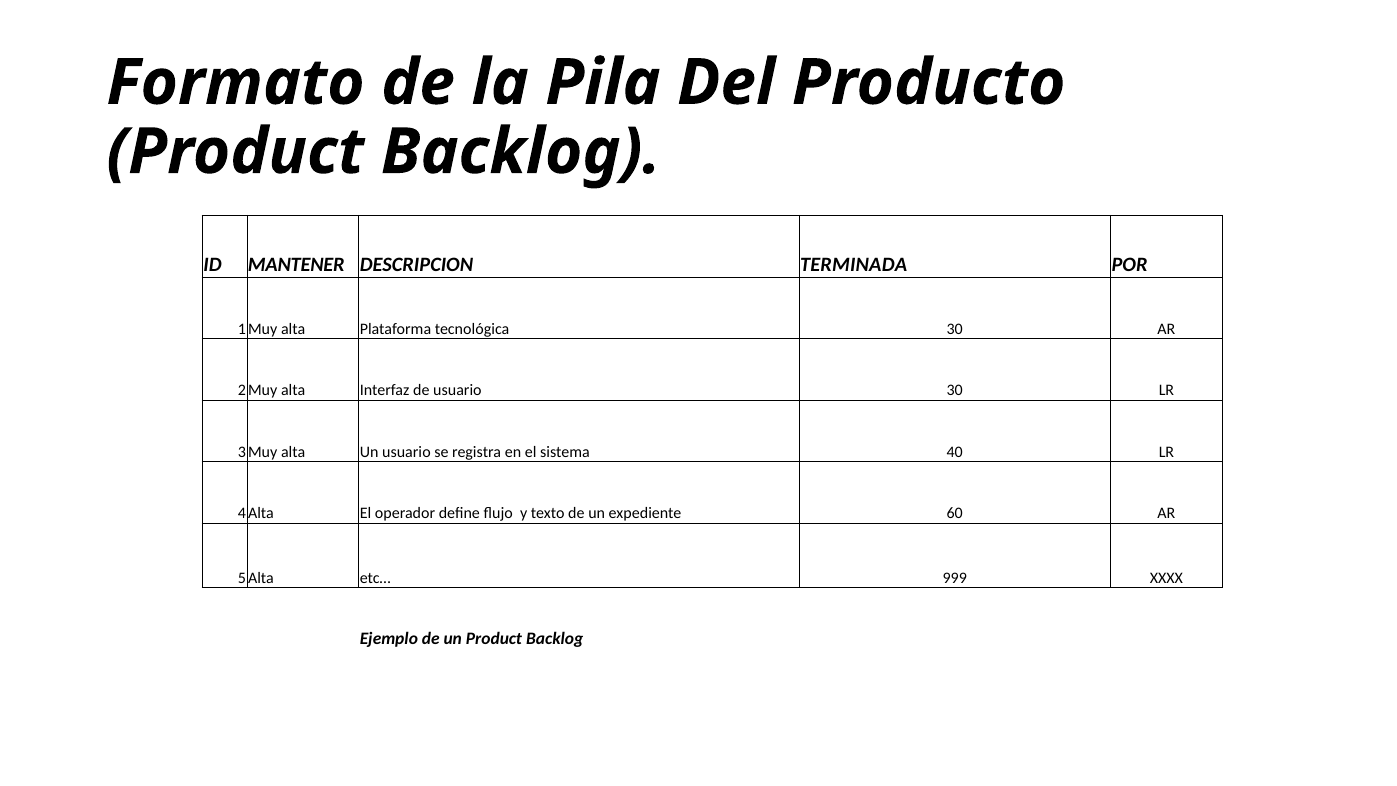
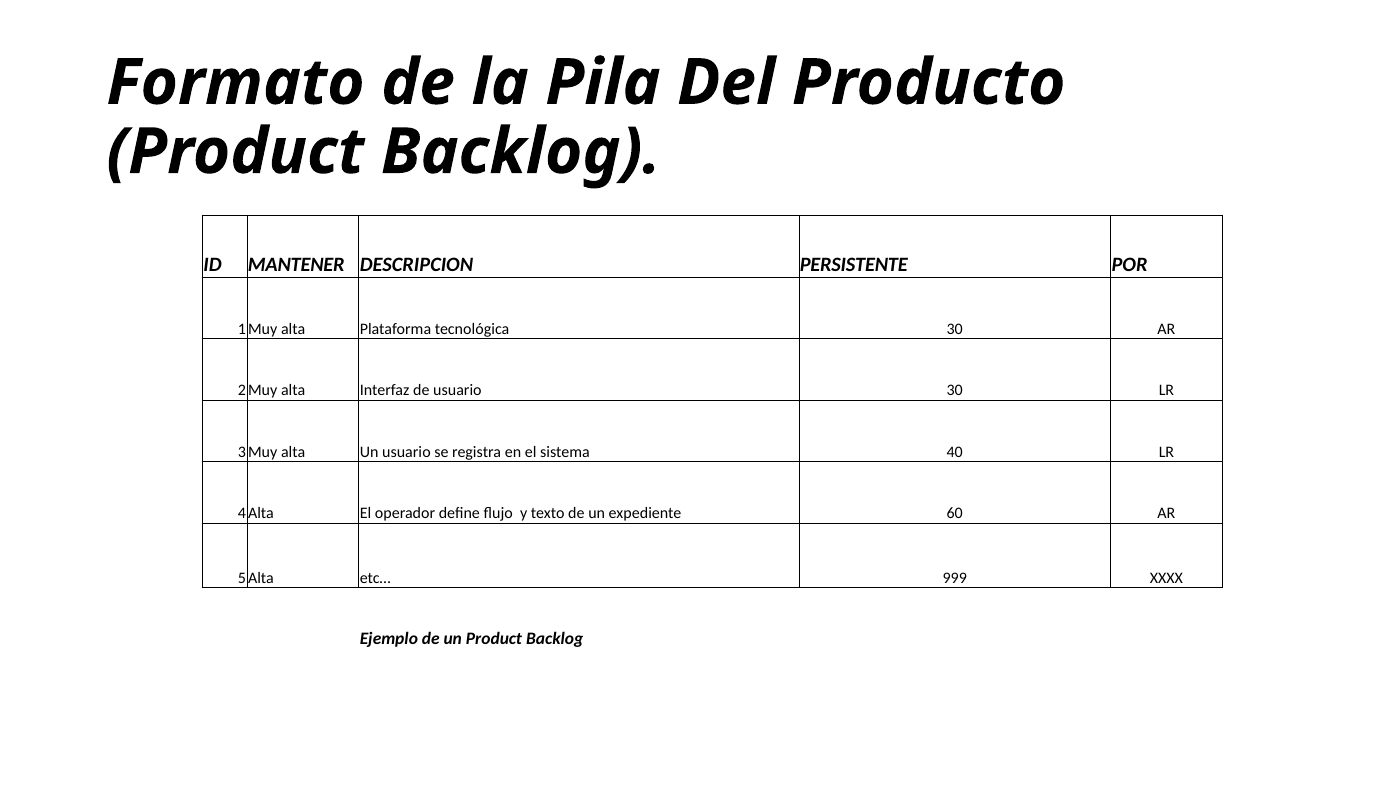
TERMINADA: TERMINADA -> PERSISTENTE
